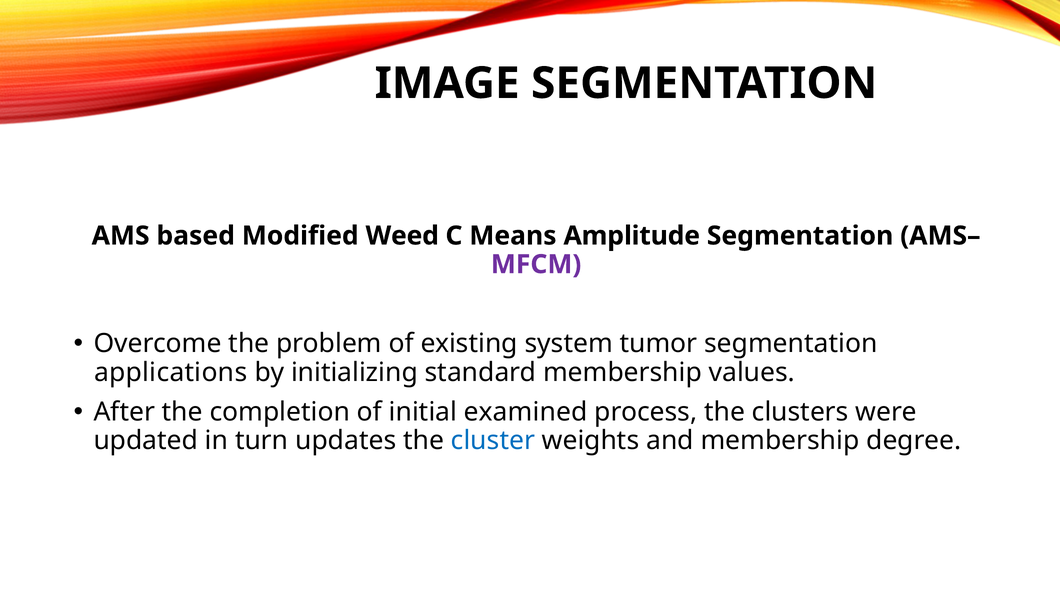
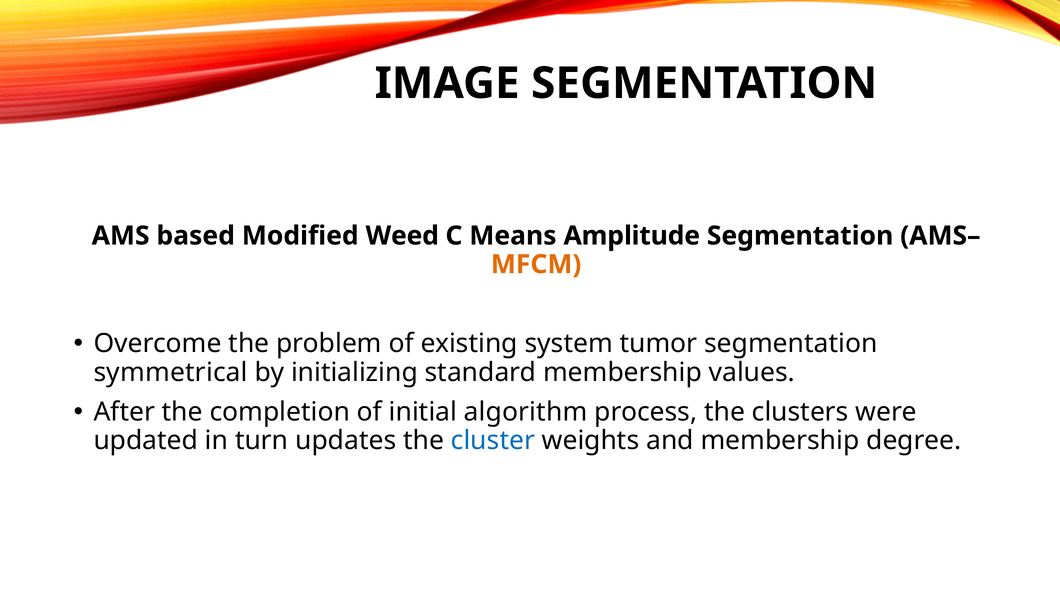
MFCM colour: purple -> orange
applications: applications -> symmetrical
examined: examined -> algorithm
